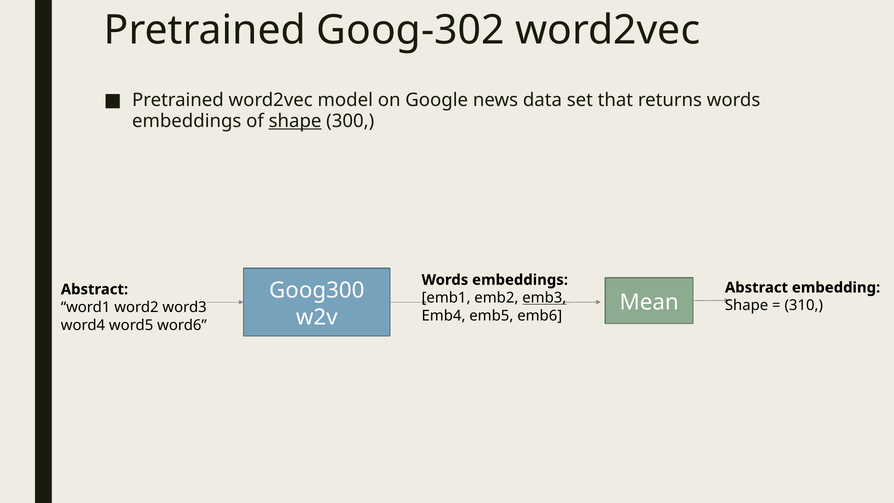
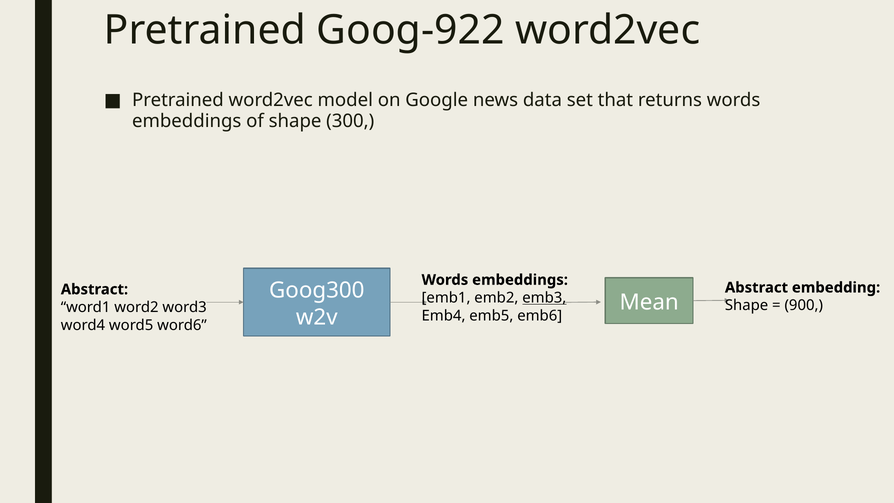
Goog-302: Goog-302 -> Goog-922
shape at (295, 121) underline: present -> none
310: 310 -> 900
